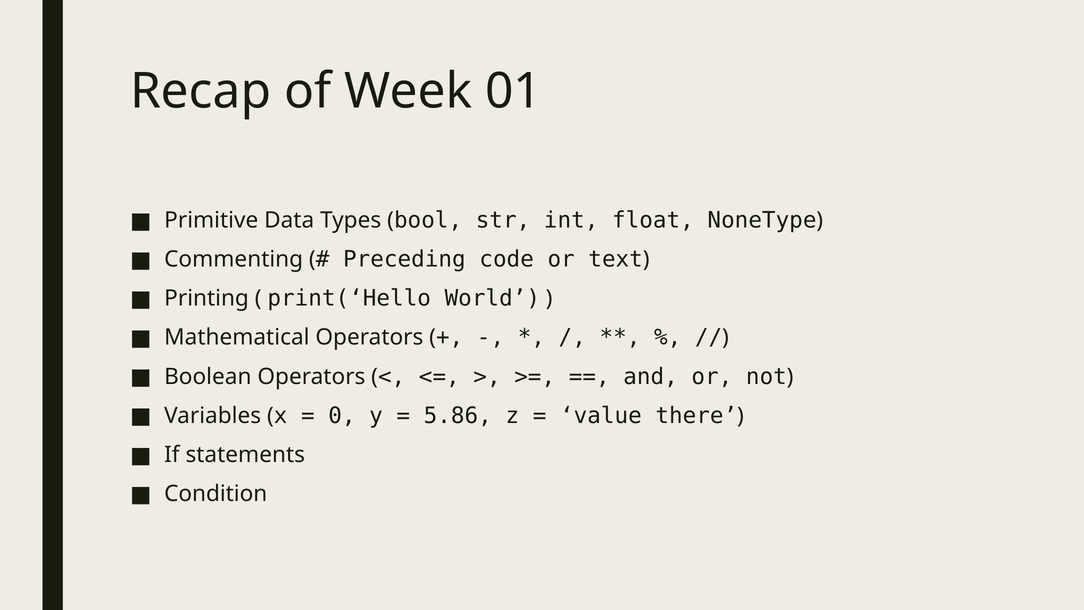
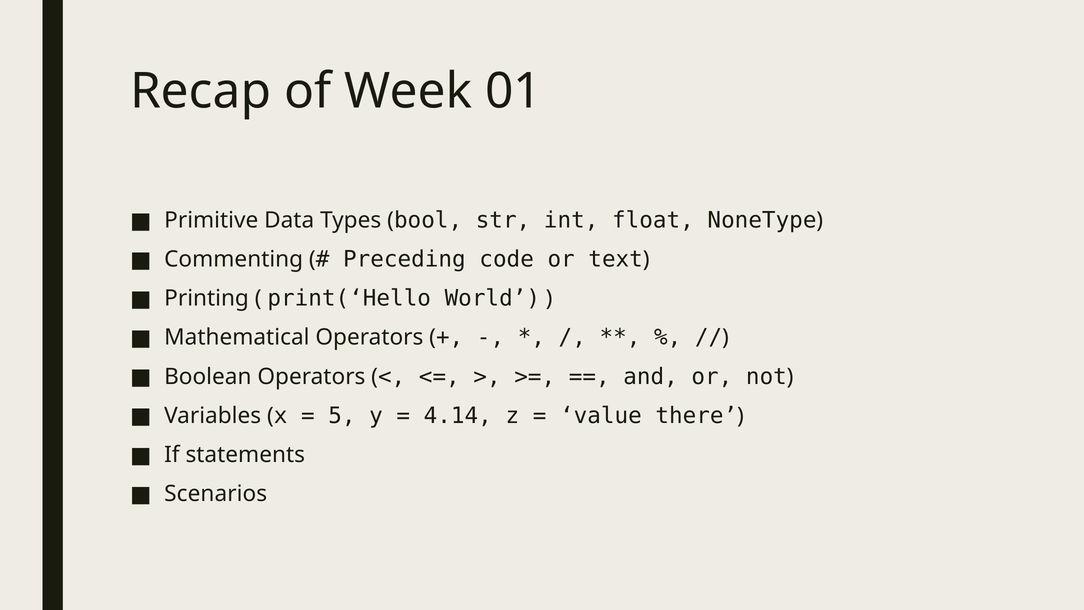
0: 0 -> 5
5.86: 5.86 -> 4.14
Condition: Condition -> Scenarios
